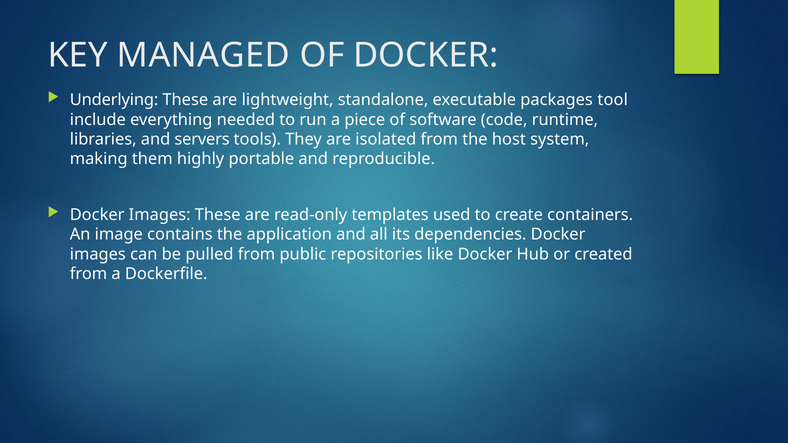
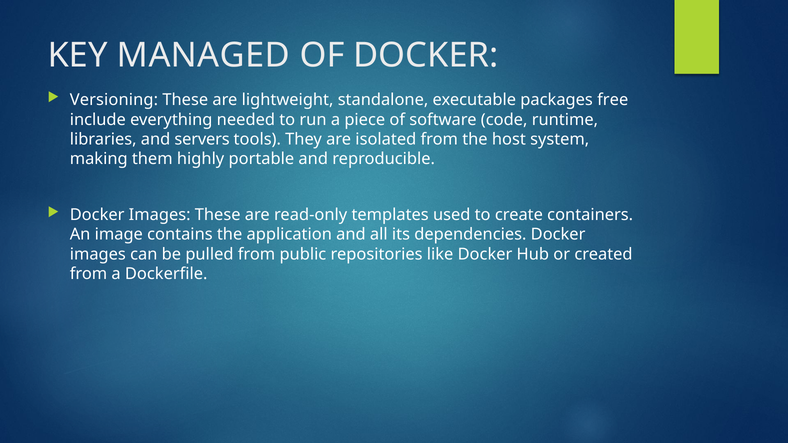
Underlying: Underlying -> Versioning
tool: tool -> free
